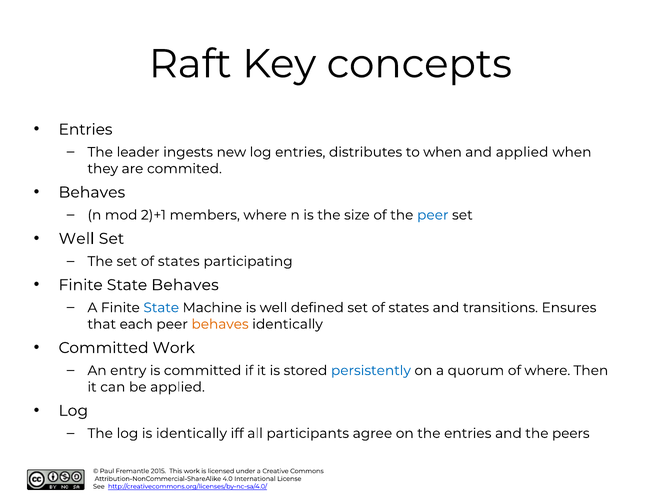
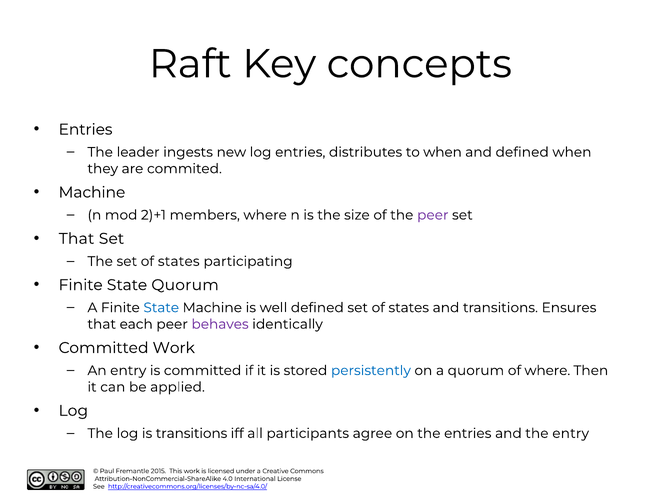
and applied: applied -> defined
Behaves at (92, 192): Behaves -> Machine
peer at (433, 215) colour: blue -> purple
Well at (77, 239): Well -> That
State Behaves: Behaves -> Quorum
behaves at (220, 324) colour: orange -> purple
is identically: identically -> transitions
the peers: peers -> entry
